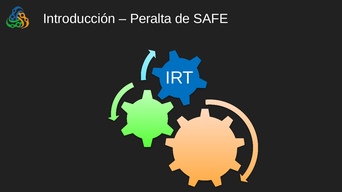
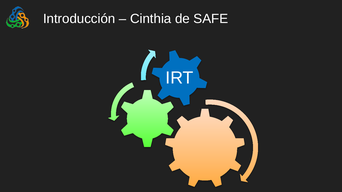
Peralta: Peralta -> Cinthia
